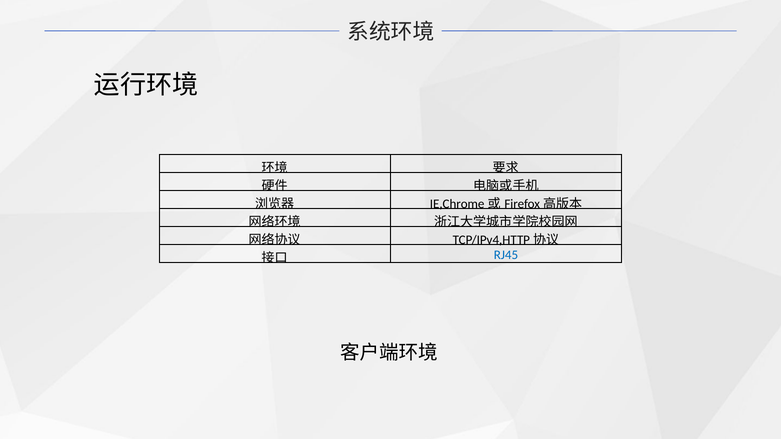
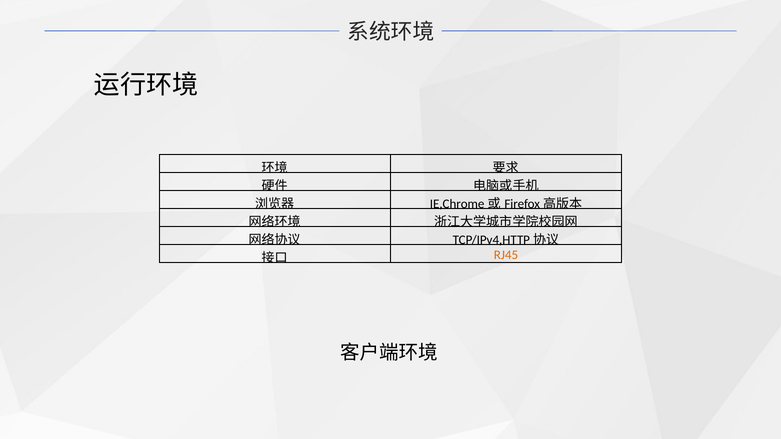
RJ45 colour: blue -> orange
